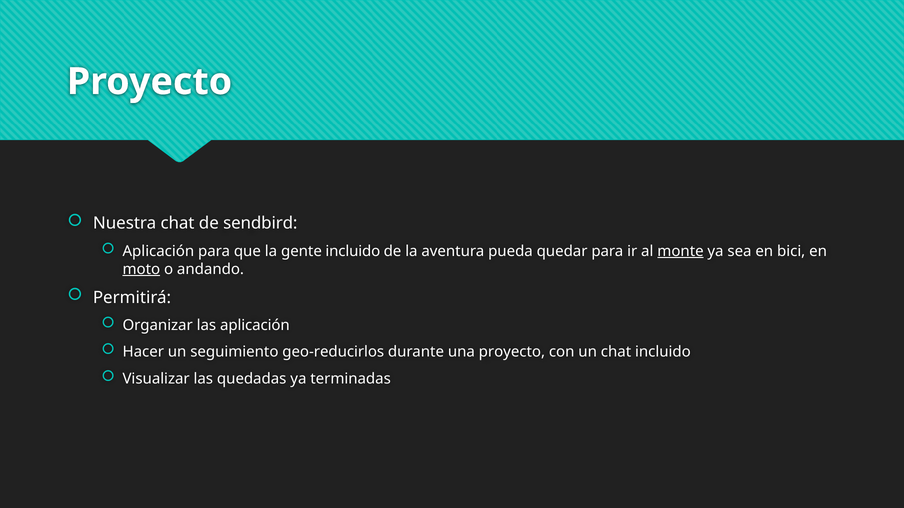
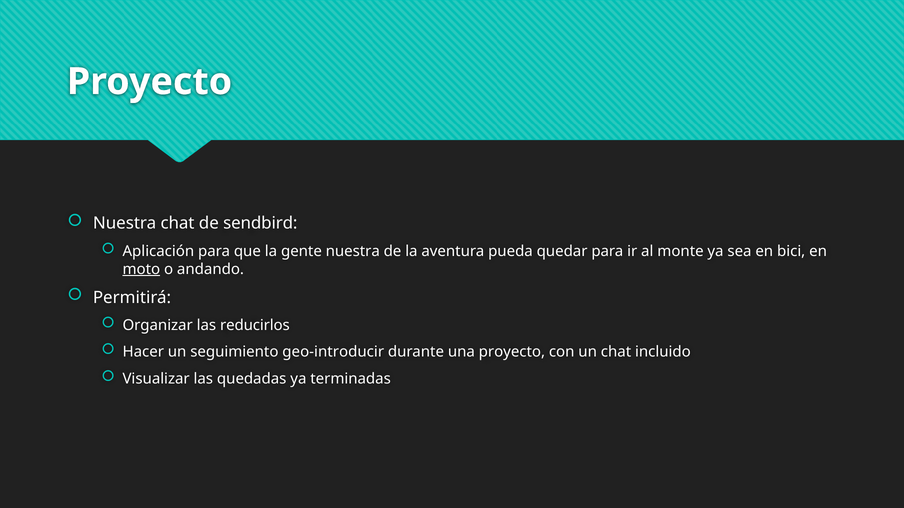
gente incluido: incluido -> nuestra
monte underline: present -> none
las aplicación: aplicación -> reducirlos
geo-reducirlos: geo-reducirlos -> geo-introducir
